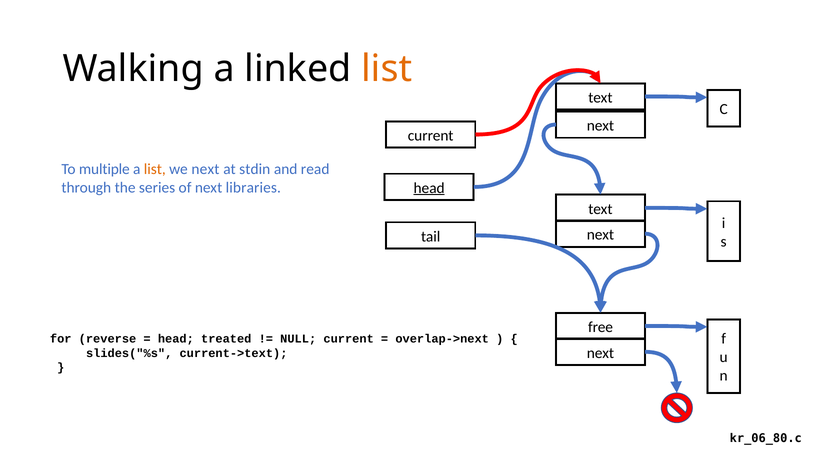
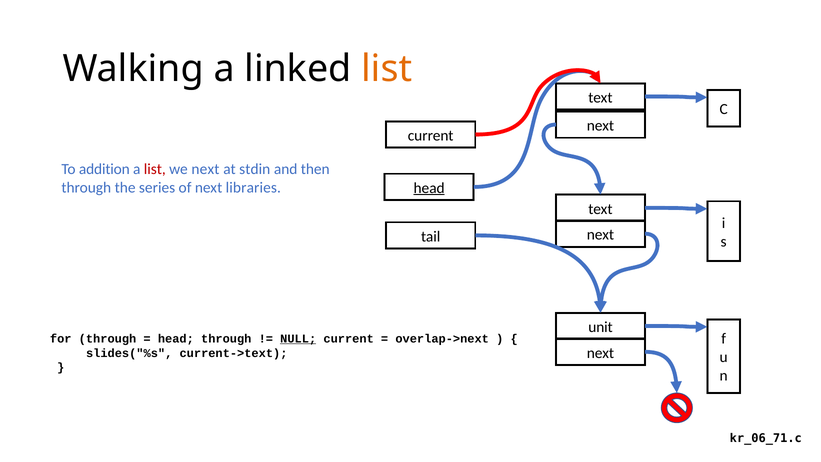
multiple: multiple -> addition
list at (155, 169) colour: orange -> red
read: read -> then
free: free -> unit
for reverse: reverse -> through
head treated: treated -> through
NULL underline: none -> present
kr_06_80.c: kr_06_80.c -> kr_06_71.c
